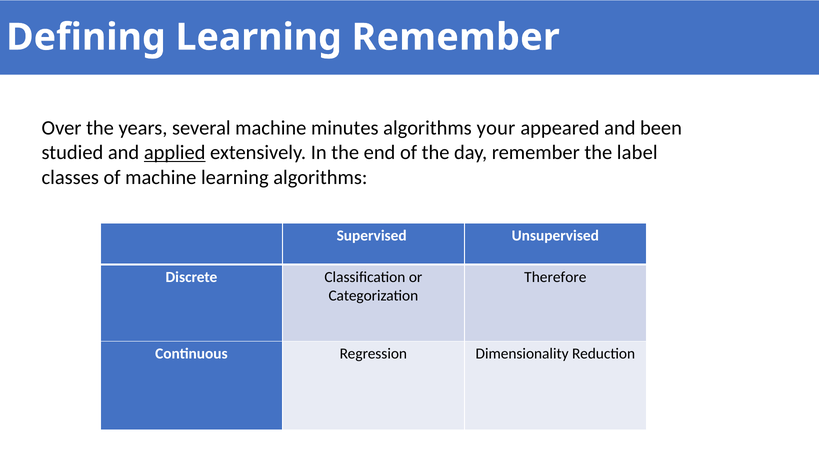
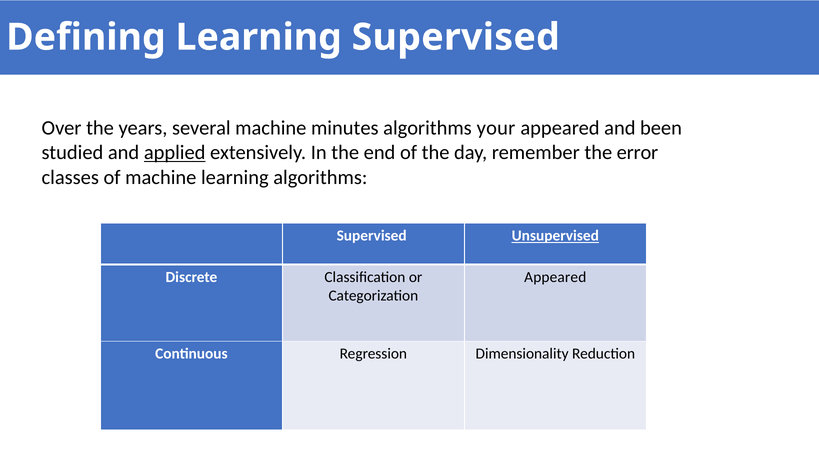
Learning Remember: Remember -> Supervised
label: label -> error
Unsupervised underline: none -> present
Therefore at (555, 277): Therefore -> Appeared
